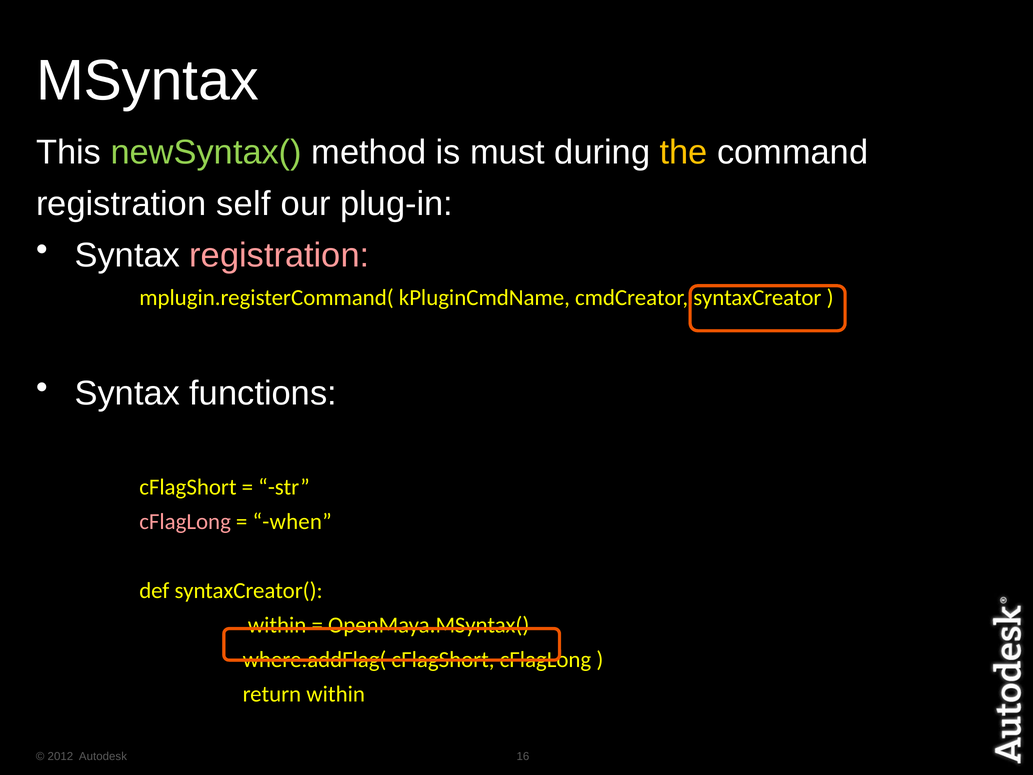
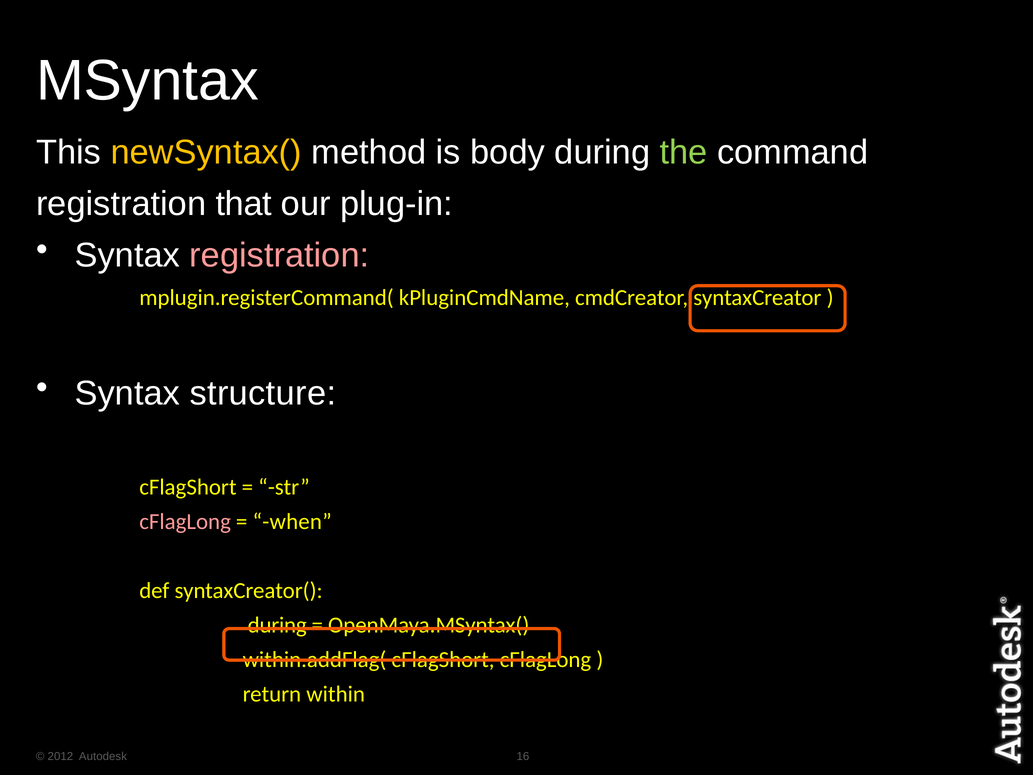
newSyntax( colour: light green -> yellow
must: must -> body
the colour: yellow -> light green
self: self -> that
functions: functions -> structure
within at (277, 625): within -> during
where.addFlag(: where.addFlag( -> within.addFlag(
